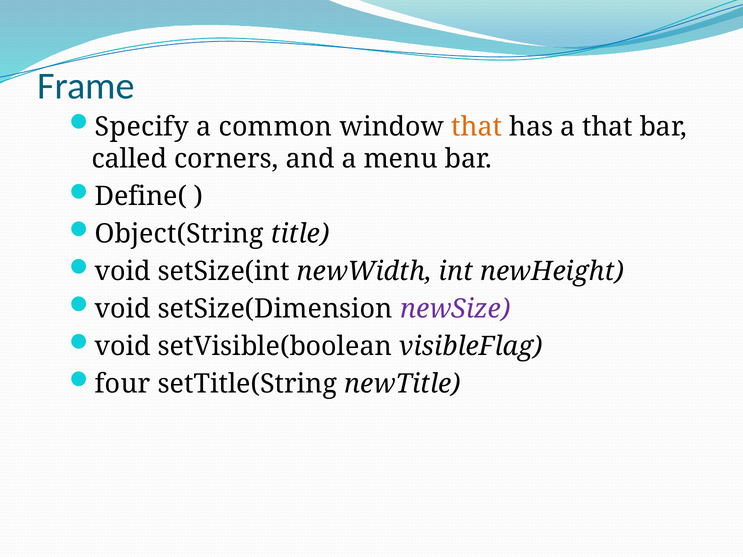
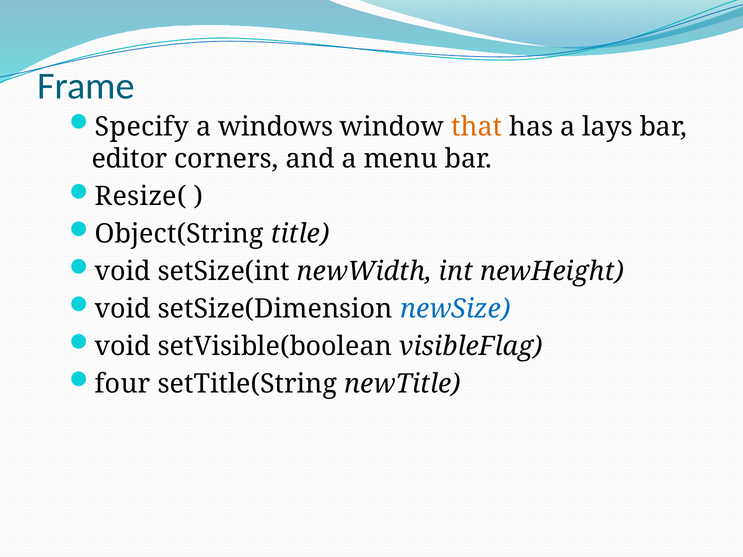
common: common -> windows
a that: that -> lays
called: called -> editor
Define(: Define( -> Resize(
newSize colour: purple -> blue
